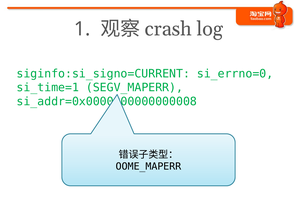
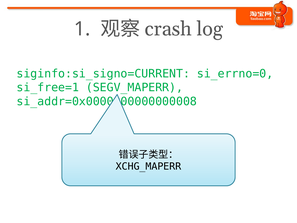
si_time=1: si_time=1 -> si_free=1
OOME_MAPERR: OOME_MAPERR -> XCHG_MAPERR
